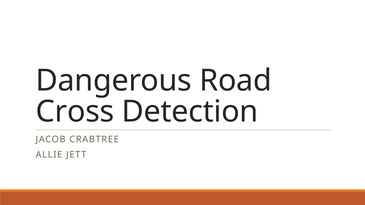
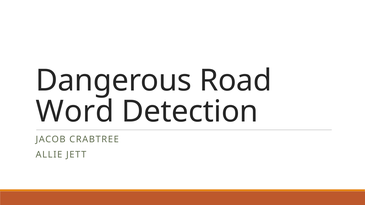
Cross: Cross -> Word
